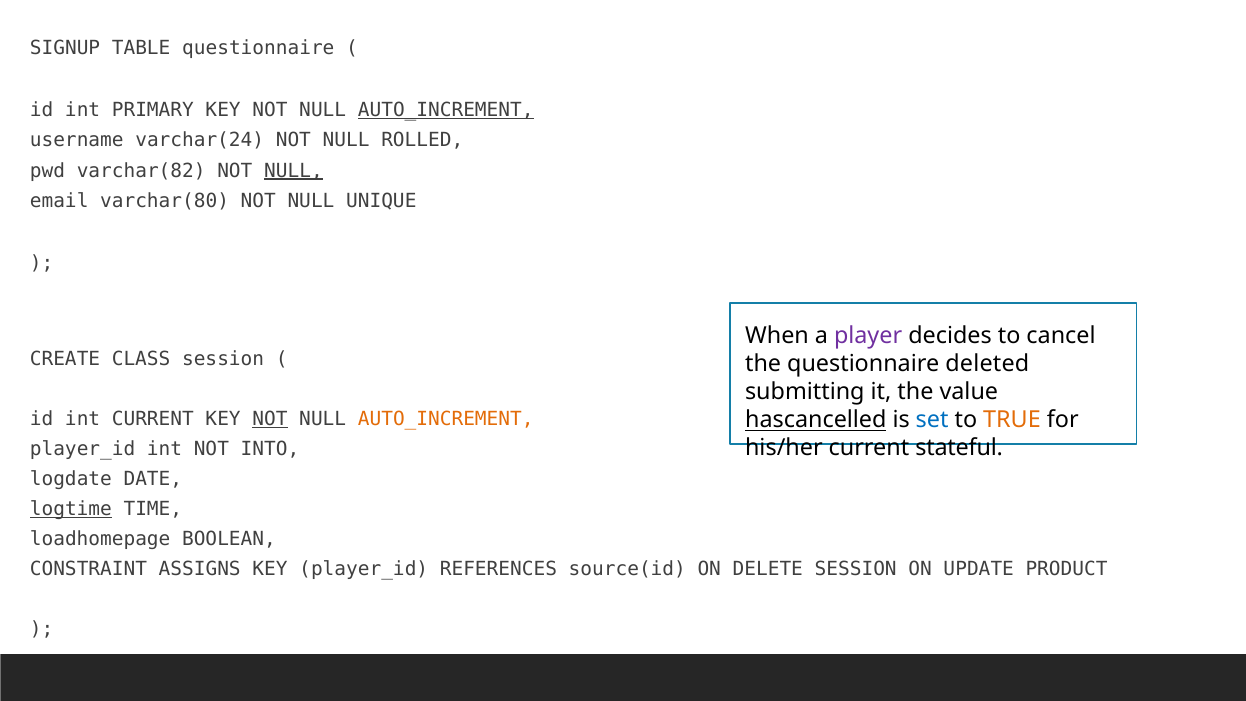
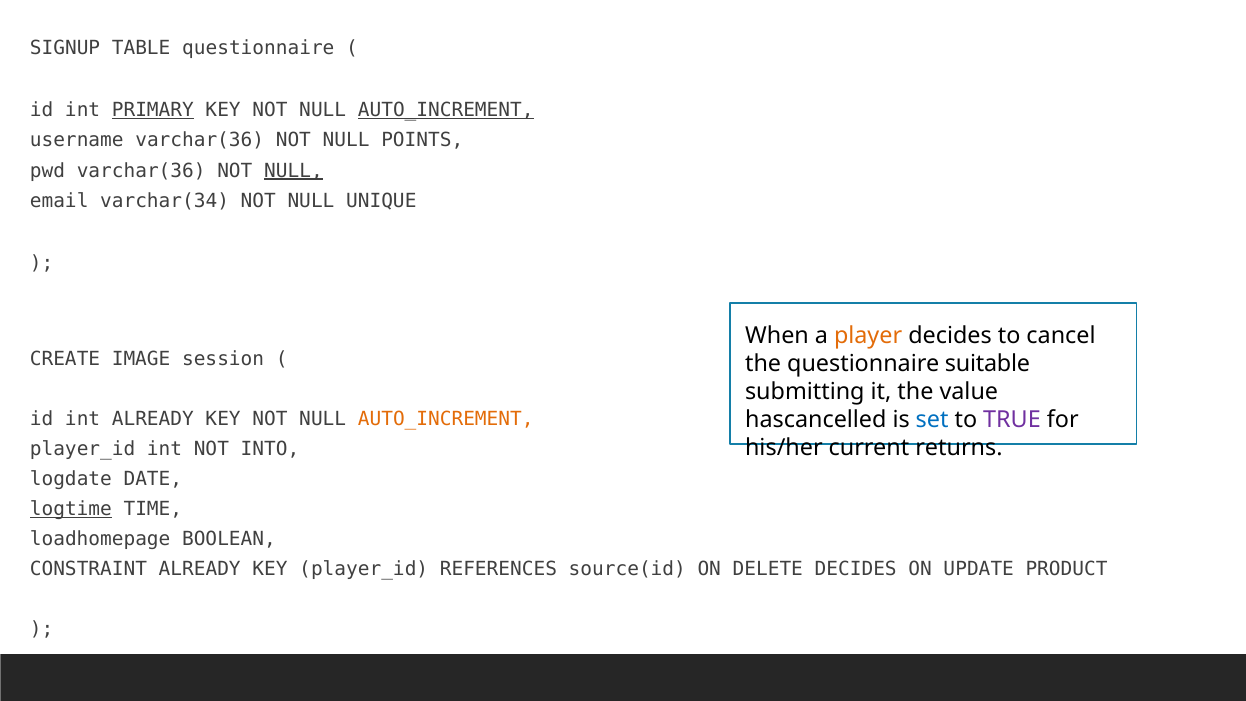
PRIMARY underline: none -> present
username varchar(24: varchar(24 -> varchar(36
ROLLED: ROLLED -> POINTS
pwd varchar(82: varchar(82 -> varchar(36
varchar(80: varchar(80 -> varchar(34
player colour: purple -> orange
CLASS: CLASS -> IMAGE
deleted: deleted -> suitable
int CURRENT: CURRENT -> ALREADY
NOT at (270, 419) underline: present -> none
hascancelled underline: present -> none
TRUE colour: orange -> purple
stateful: stateful -> returns
CONSTRAINT ASSIGNS: ASSIGNS -> ALREADY
DELETE SESSION: SESSION -> DECIDES
